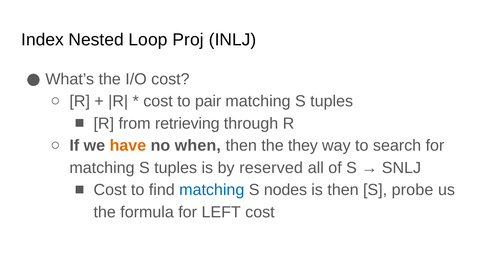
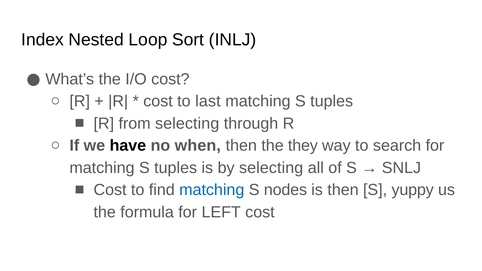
Proj: Proj -> Sort
pair: pair -> last
from retrieving: retrieving -> selecting
have colour: orange -> black
by reserved: reserved -> selecting
probe: probe -> yuppy
